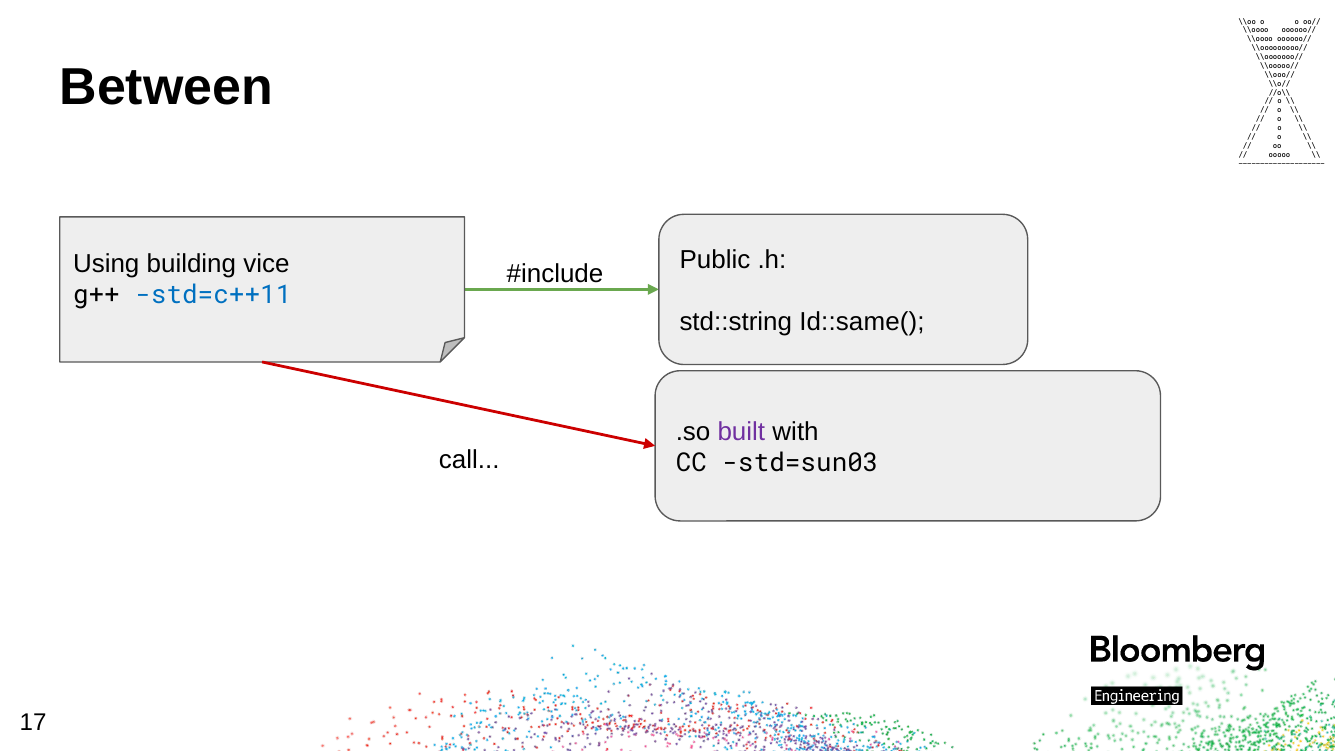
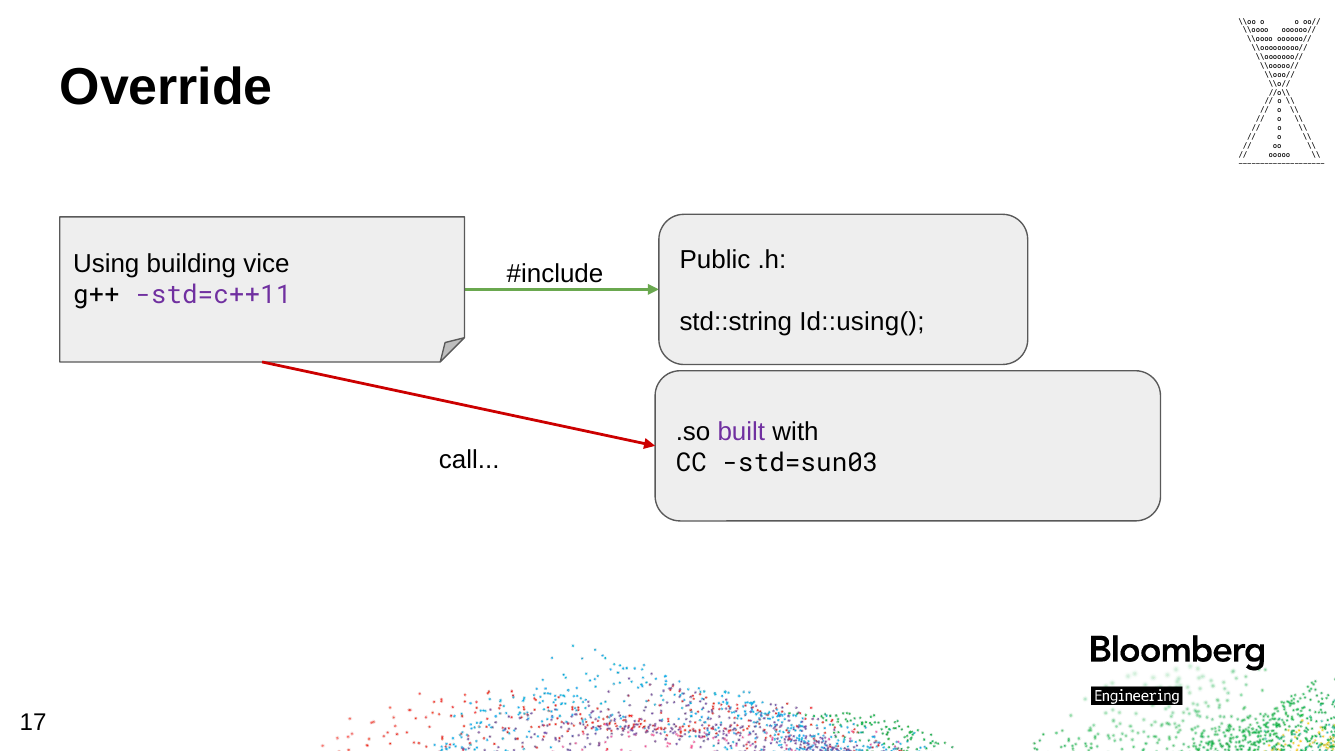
Between: Between -> Override
std=c++11 colour: blue -> purple
Id::same(: Id::same( -> Id::using(
